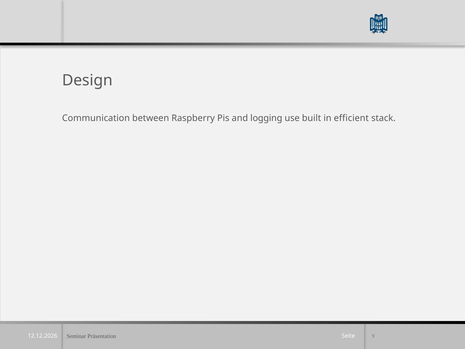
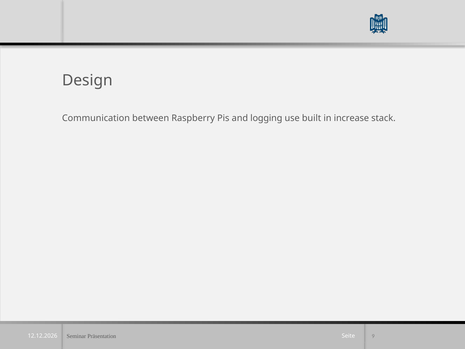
efficient: efficient -> increase
